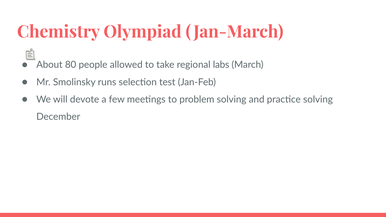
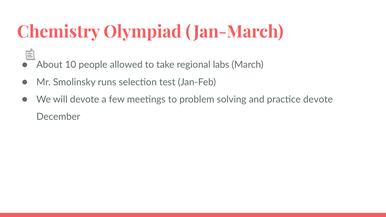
80: 80 -> 10
practice solving: solving -> devote
